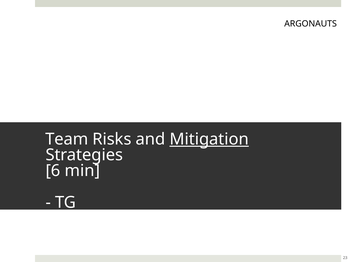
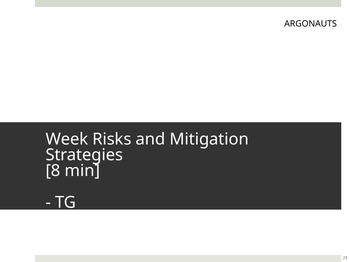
Team: Team -> Week
Mitigation underline: present -> none
6: 6 -> 8
